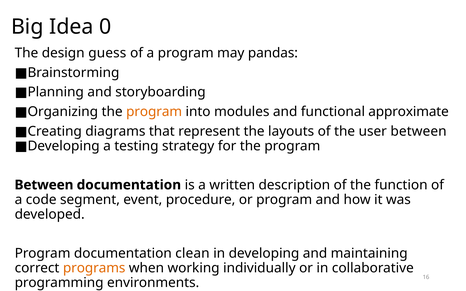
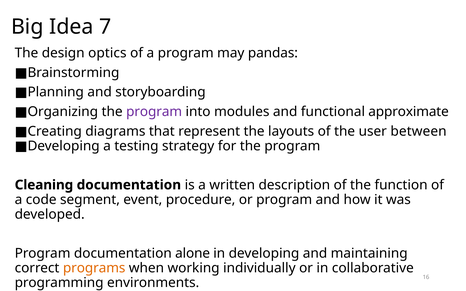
0: 0 -> 7
guess: guess -> optics
program at (154, 112) colour: orange -> purple
Between at (44, 185): Between -> Cleaning
clean: clean -> alone
